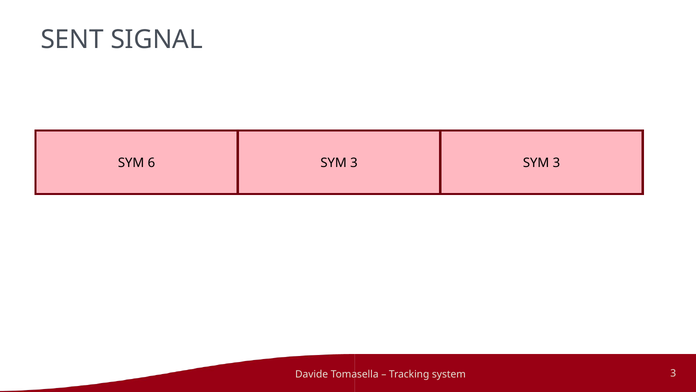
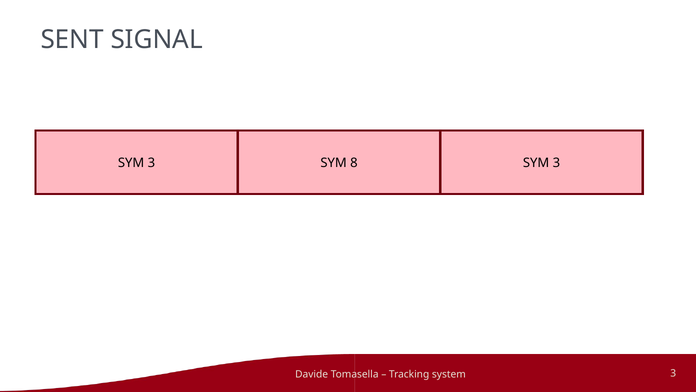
6 at (151, 163): 6 -> 3
3 at (354, 163): 3 -> 8
